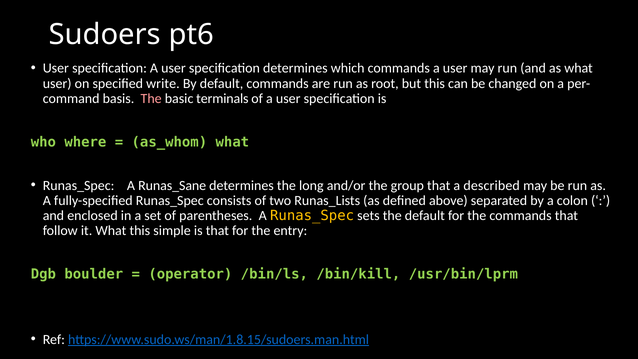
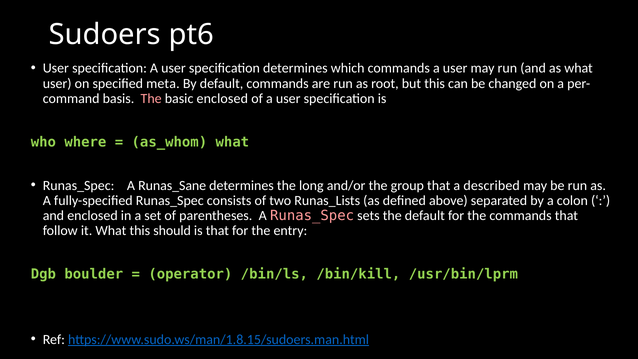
write: write -> meta
basic terminals: terminals -> enclosed
Runas_Spec at (312, 215) colour: yellow -> pink
simple: simple -> should
